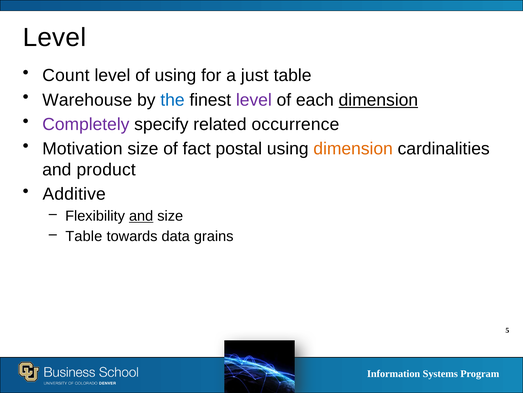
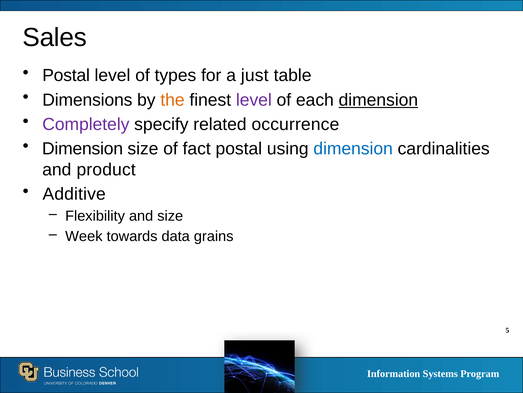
Level at (54, 38): Level -> Sales
Count at (66, 75): Count -> Postal
of using: using -> types
Warehouse: Warehouse -> Dimensions
the colour: blue -> orange
Motivation at (82, 149): Motivation -> Dimension
dimension at (353, 149) colour: orange -> blue
and at (141, 216) underline: present -> none
Table at (84, 236): Table -> Week
